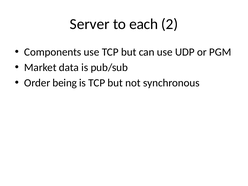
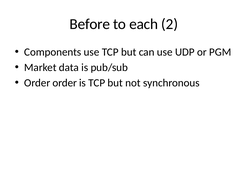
Server: Server -> Before
Order being: being -> order
